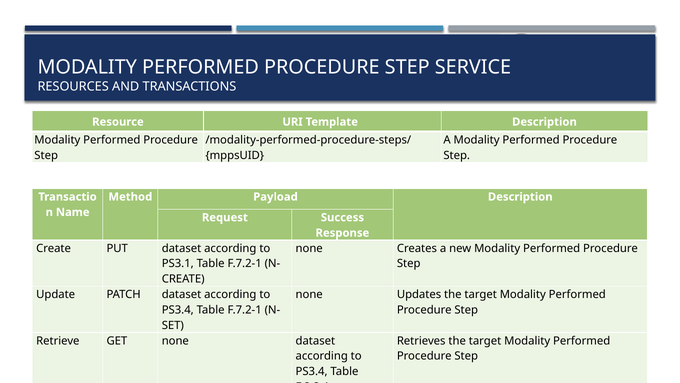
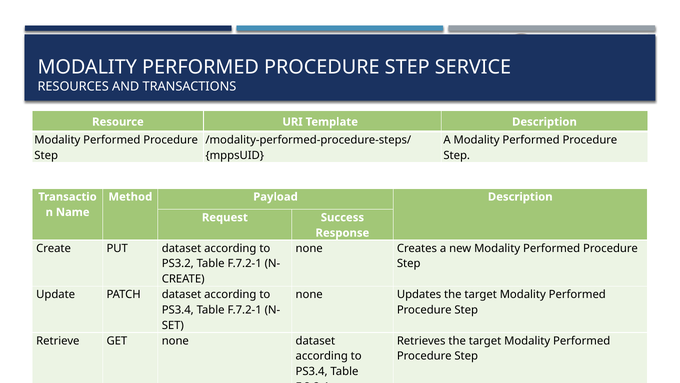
PS3.1: PS3.1 -> PS3.2
